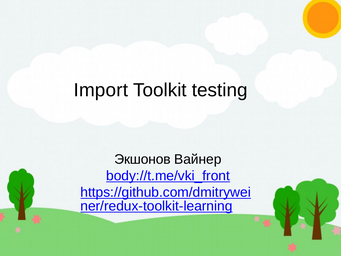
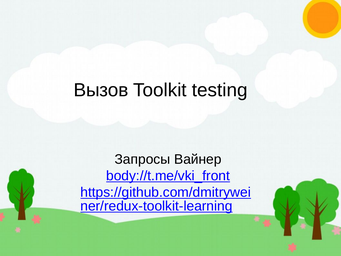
Import: Import -> Вызов
Экшонов: Экшонов -> Запросы
